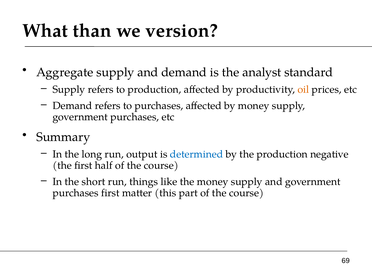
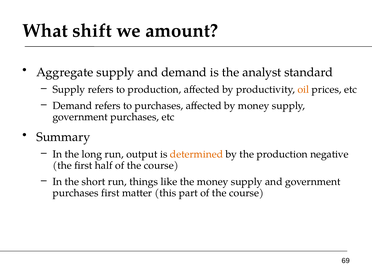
than: than -> shift
version: version -> amount
determined colour: blue -> orange
